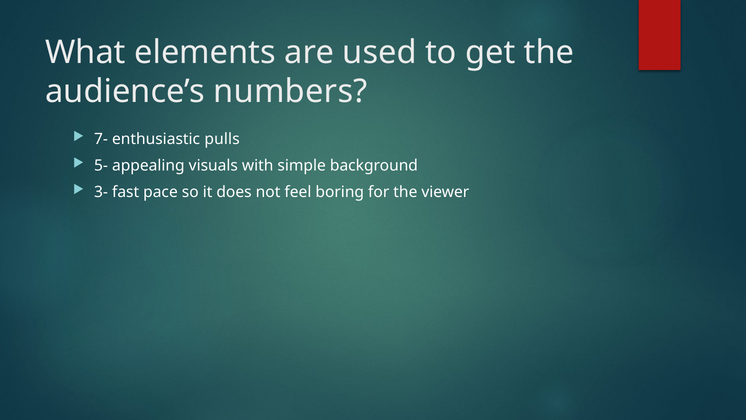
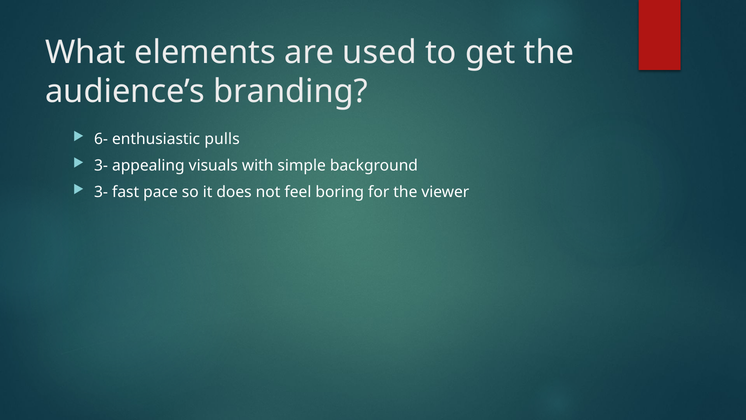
numbers: numbers -> branding
7-: 7- -> 6-
5- at (101, 165): 5- -> 3-
